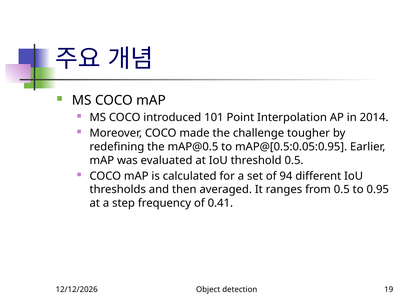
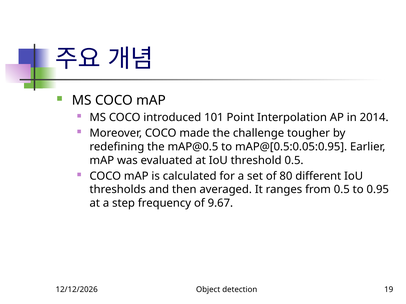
94: 94 -> 80
0.41: 0.41 -> 9.67
